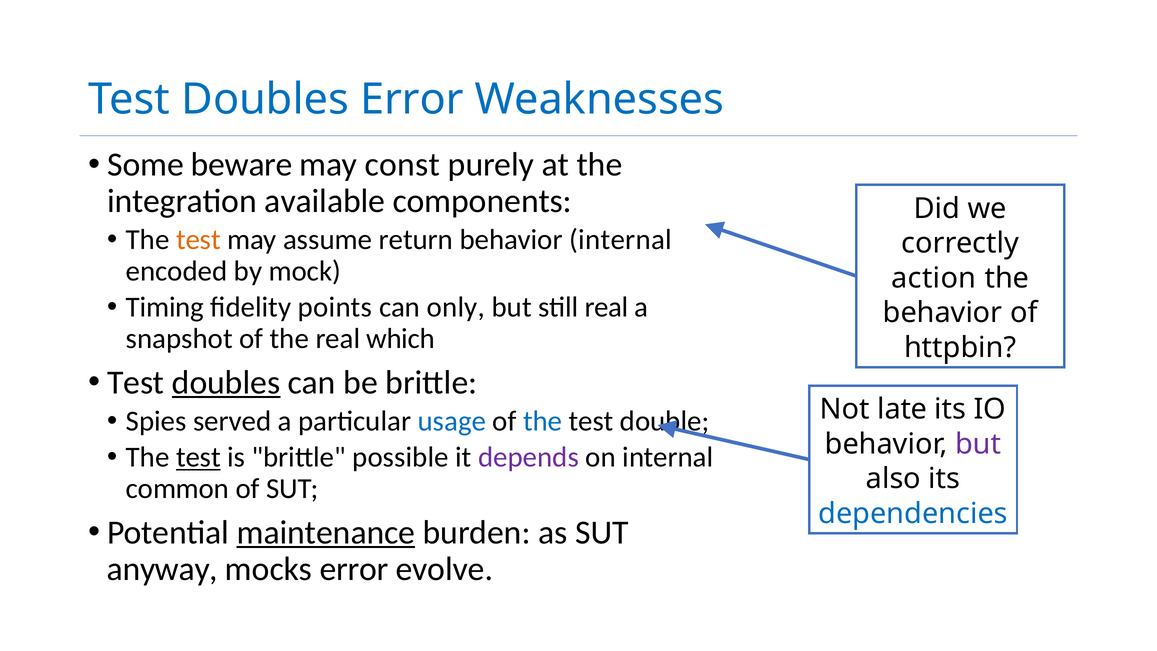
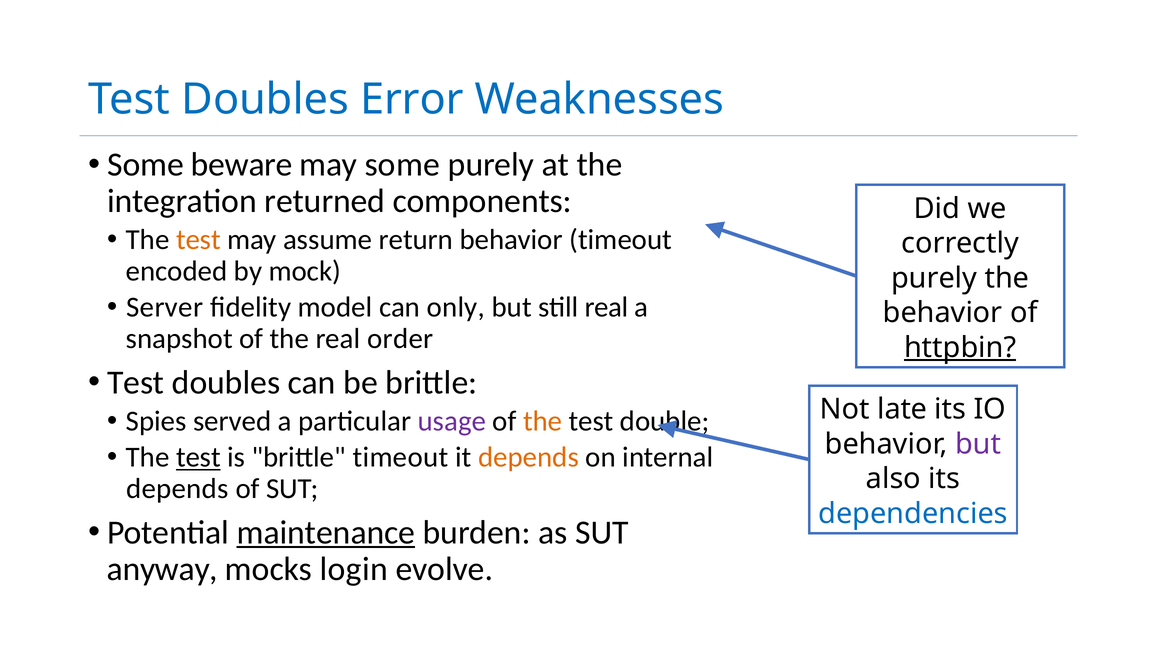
may const: const -> some
available: available -> returned
behavior internal: internal -> timeout
action at (934, 278): action -> purely
Timing: Timing -> Server
points: points -> model
which: which -> order
httpbin underline: none -> present
doubles at (226, 382) underline: present -> none
usage colour: blue -> purple
the at (543, 421) colour: blue -> orange
brittle possible: possible -> timeout
depends at (528, 457) colour: purple -> orange
common at (178, 488): common -> depends
mocks error: error -> login
